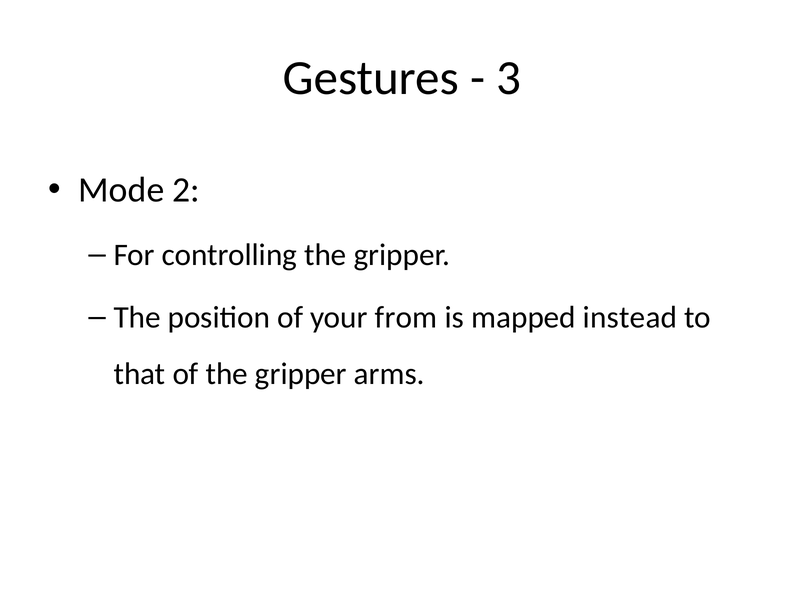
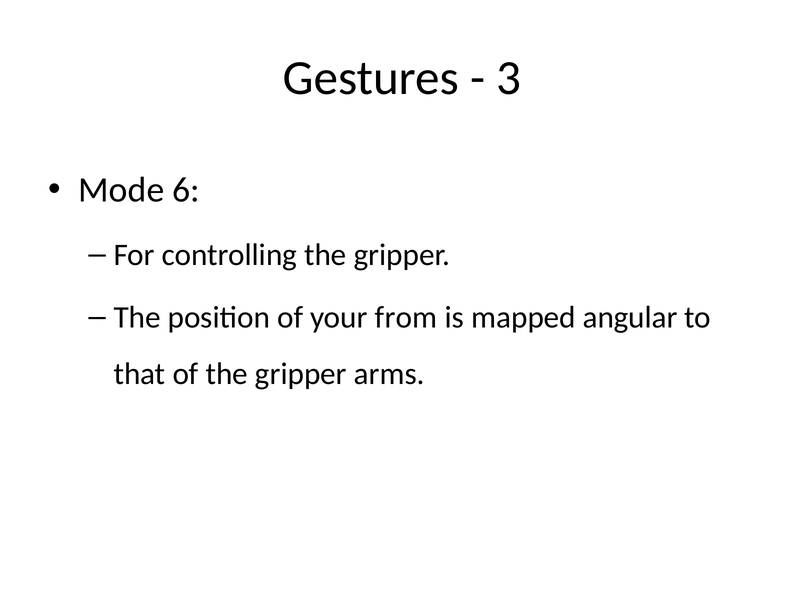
2: 2 -> 6
instead: instead -> angular
